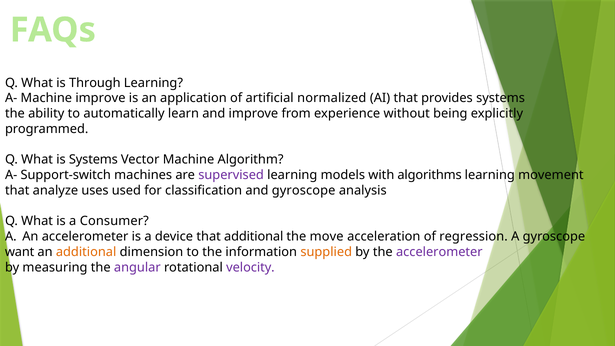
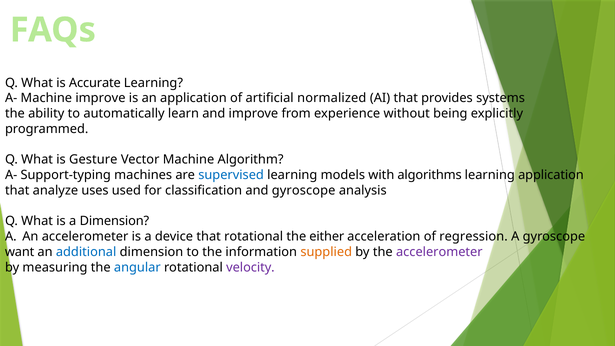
Through: Through -> Accurate
is Systems: Systems -> Gesture
Support-switch: Support-switch -> Support-typing
supervised colour: purple -> blue
learning movement: movement -> application
a Consumer: Consumer -> Dimension
that additional: additional -> rotational
move: move -> either
additional at (86, 252) colour: orange -> blue
angular colour: purple -> blue
